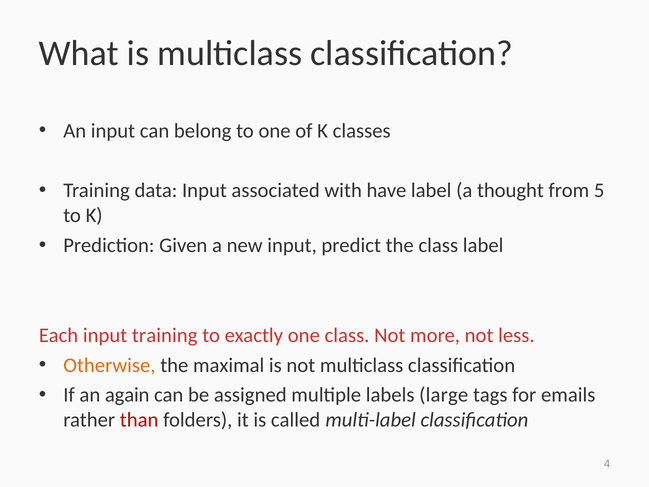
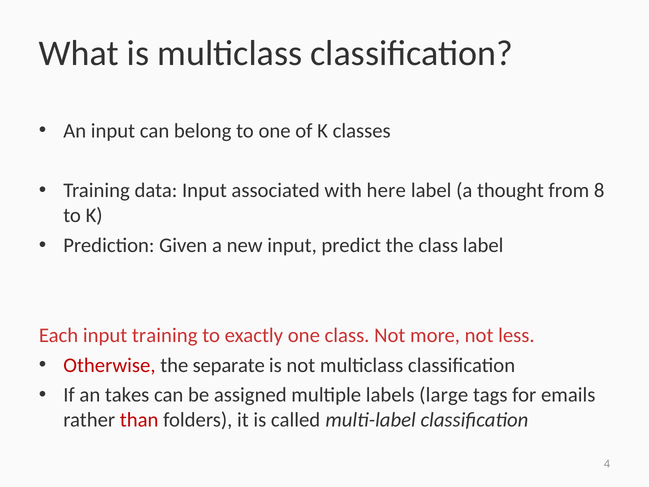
have: have -> here
5: 5 -> 8
Otherwise colour: orange -> red
maximal: maximal -> separate
again: again -> takes
